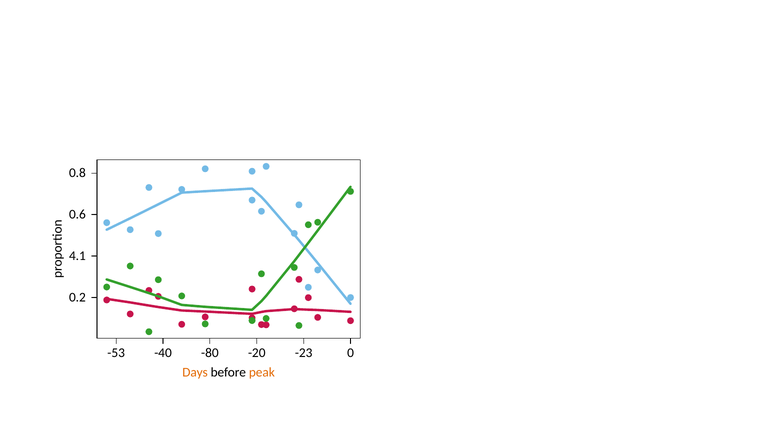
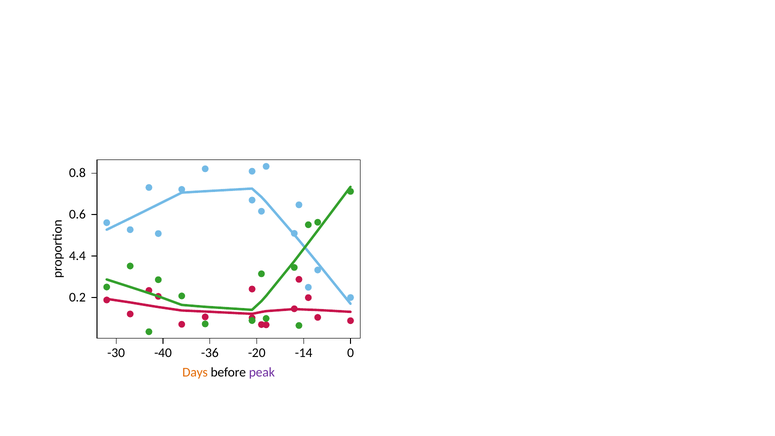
4.1: 4.1 -> 4.4
-53: -53 -> -30
-80: -80 -> -36
-23: -23 -> -14
peak colour: orange -> purple
